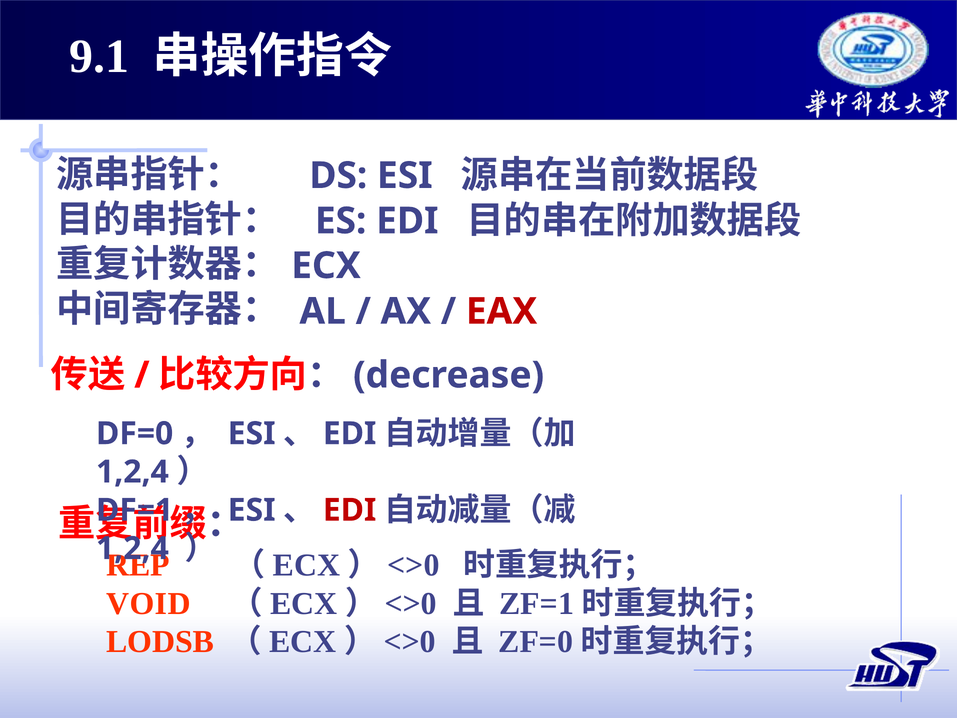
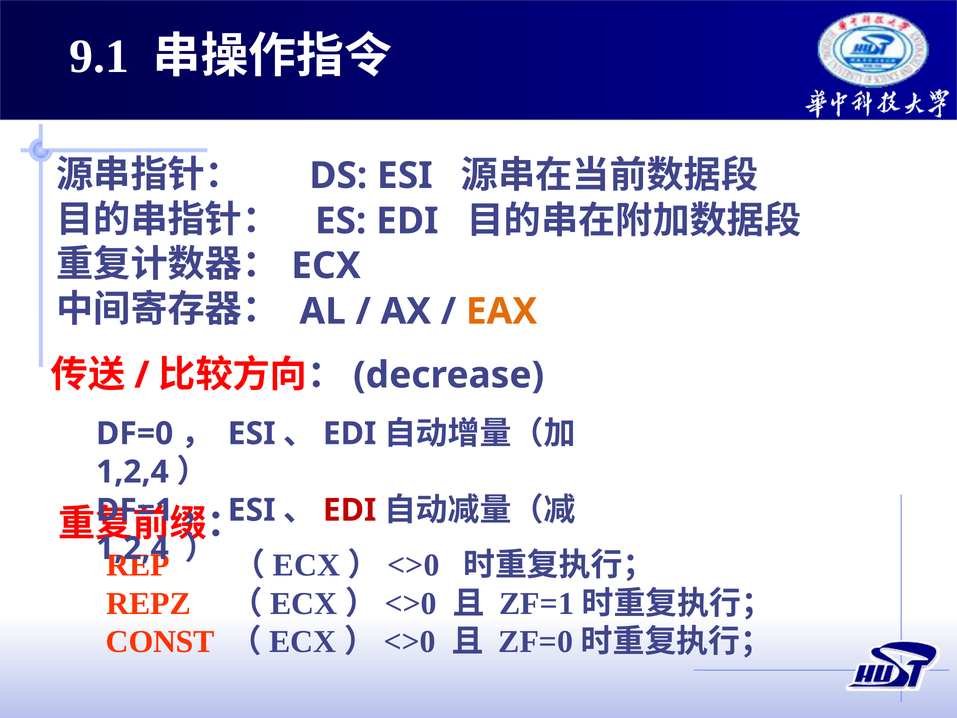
EAX colour: red -> orange
VOID: VOID -> REPZ
LODSB: LODSB -> CONST
